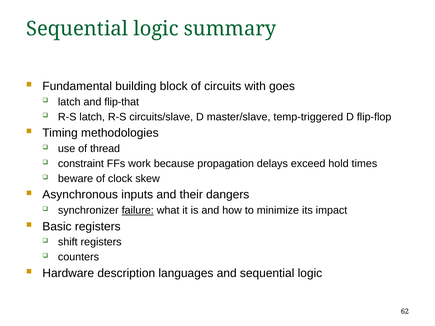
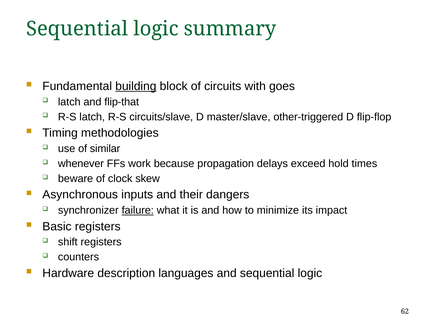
building underline: none -> present
temp-triggered: temp-triggered -> other-triggered
thread: thread -> similar
constraint: constraint -> whenever
